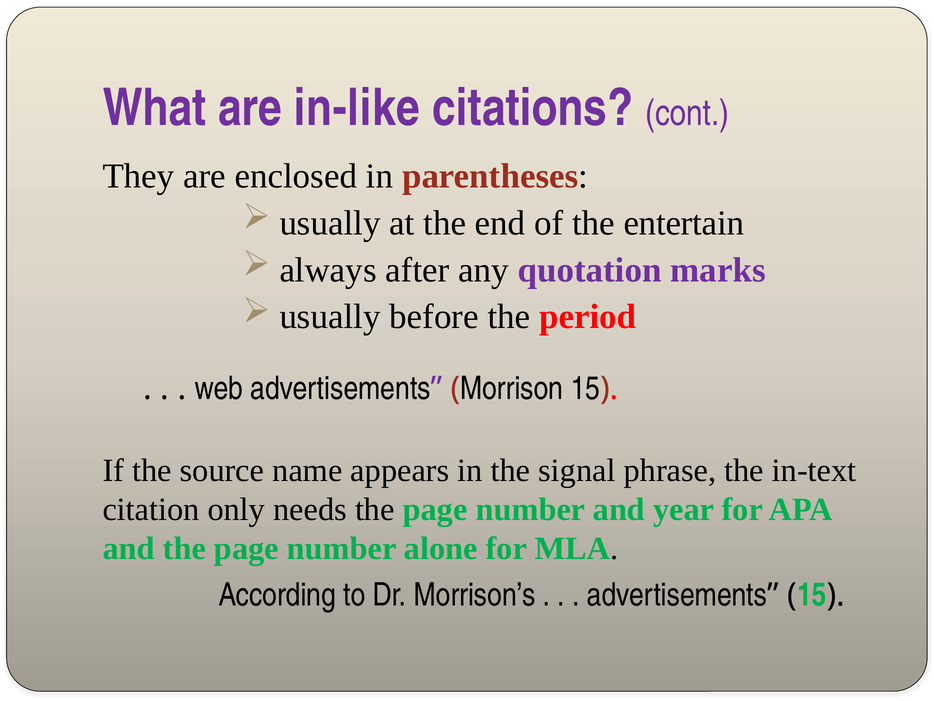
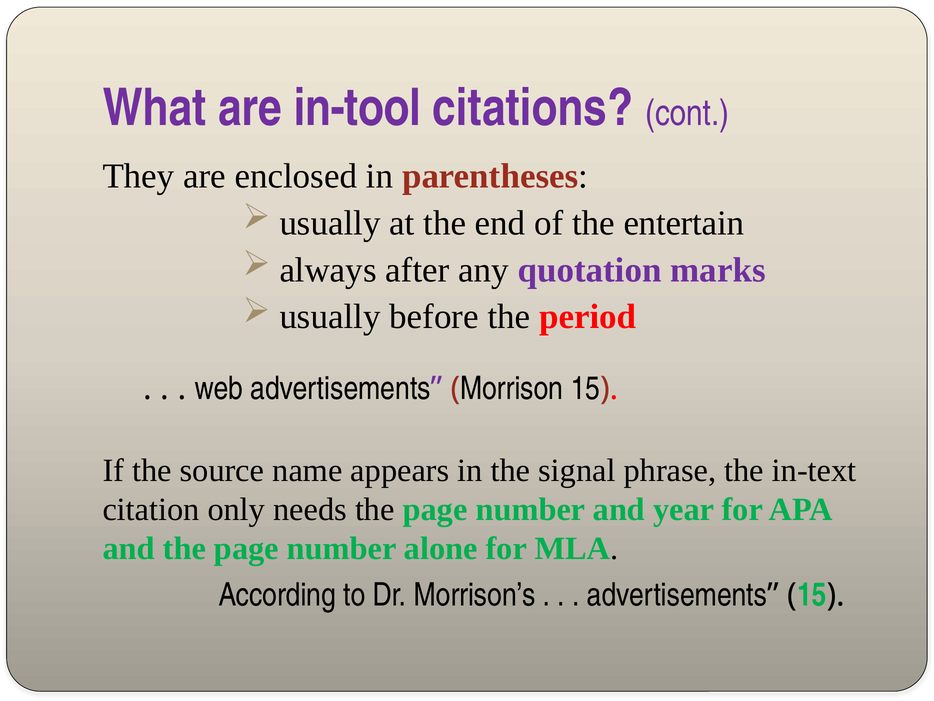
in-like: in-like -> in-tool
